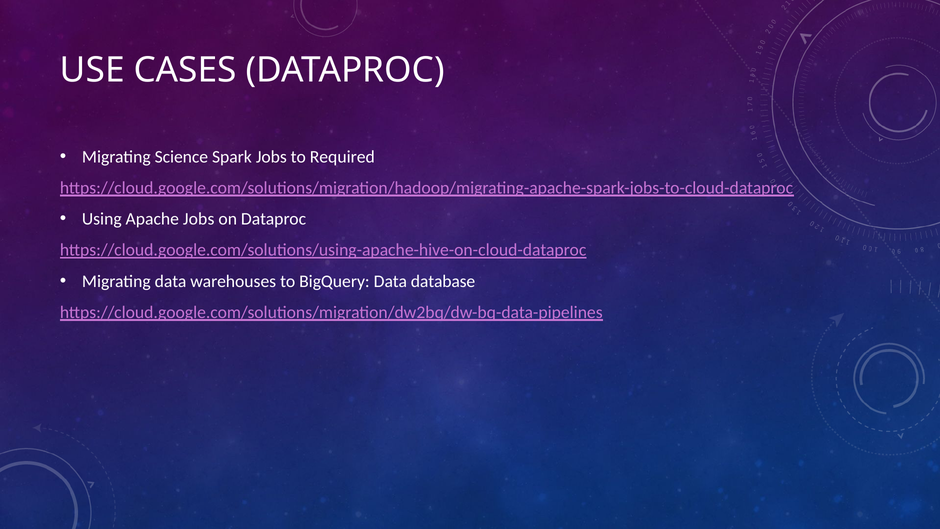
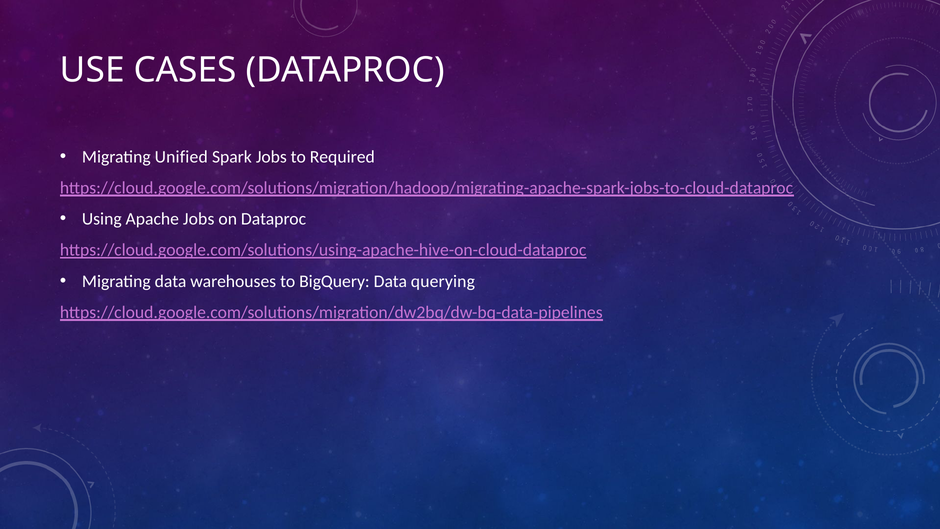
Science: Science -> Unified
database: database -> querying
